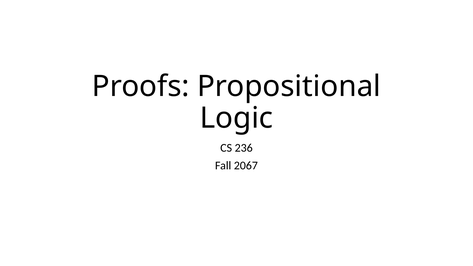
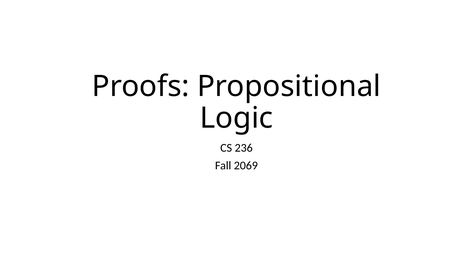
2067: 2067 -> 2069
